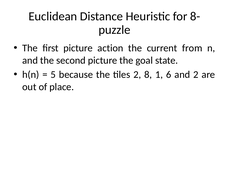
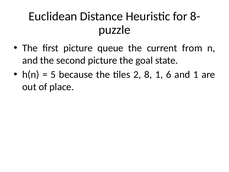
action: action -> queue
and 2: 2 -> 1
